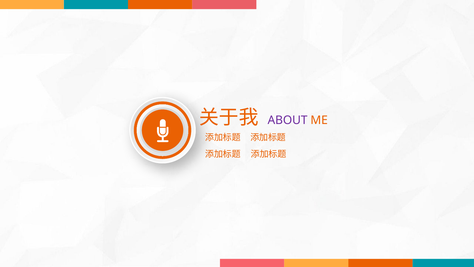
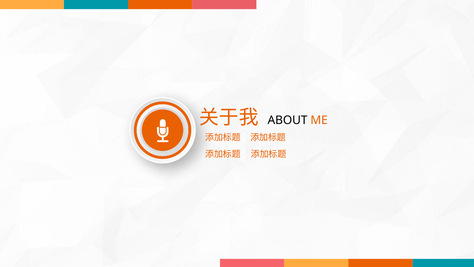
ABOUT colour: purple -> black
